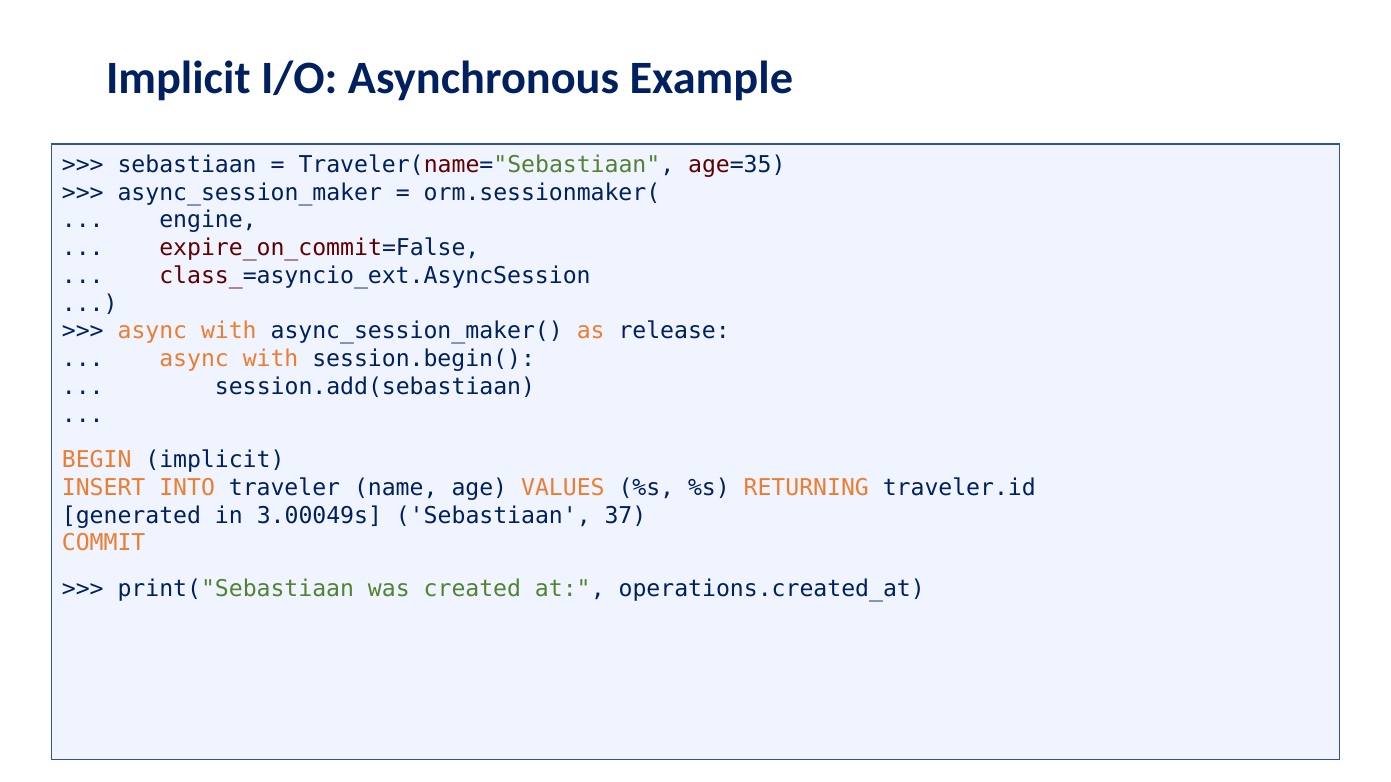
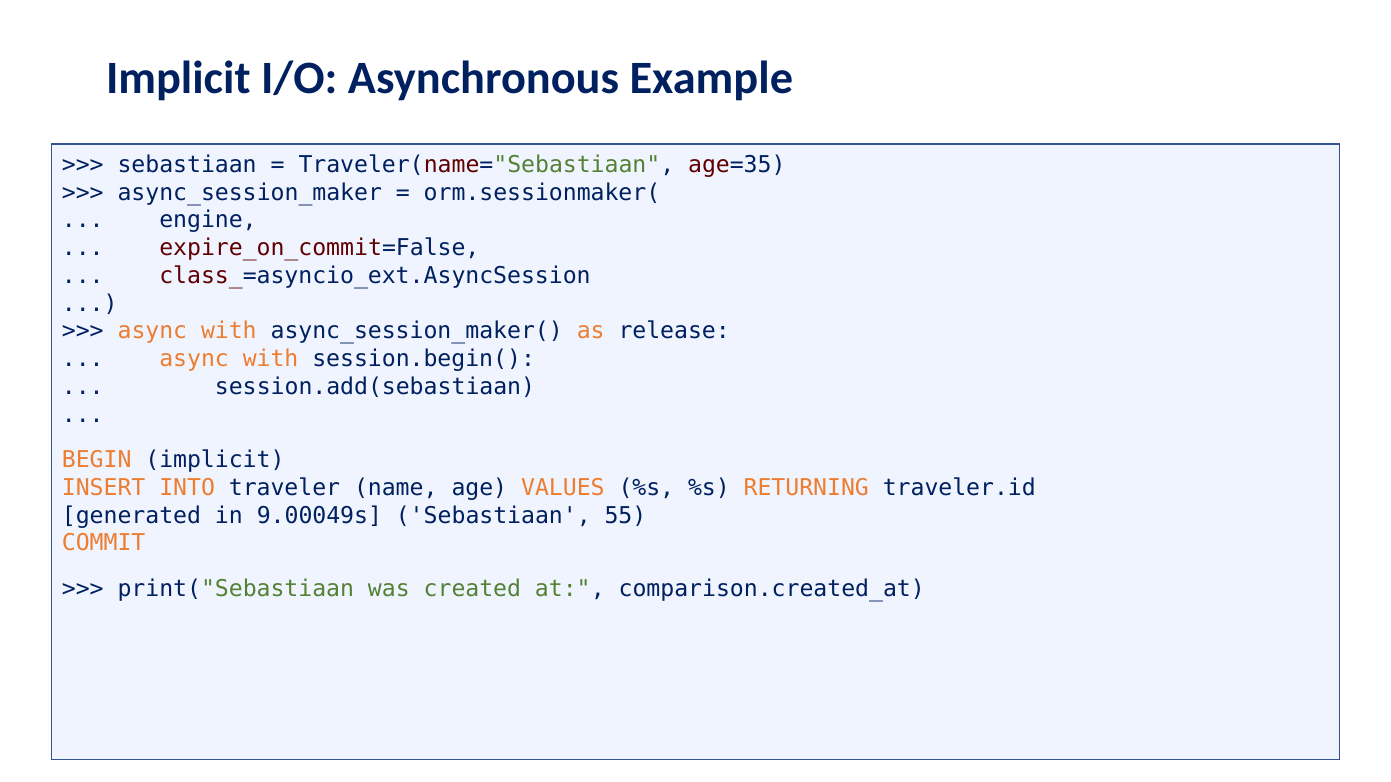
3.00049s: 3.00049s -> 9.00049s
37: 37 -> 55
operations.created_at: operations.created_at -> comparison.created_at
